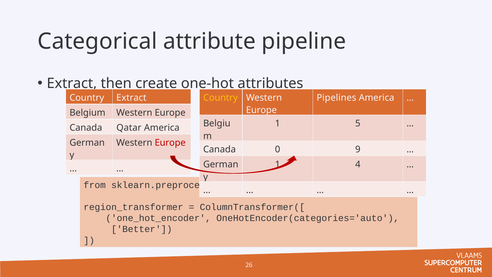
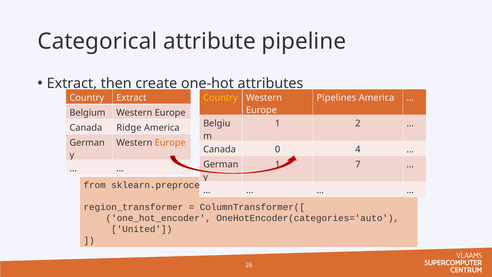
5: 5 -> 2
Qatar: Qatar -> Ridge
Europe at (170, 143) colour: red -> orange
9: 9 -> 4
4: 4 -> 7
Better: Better -> United
